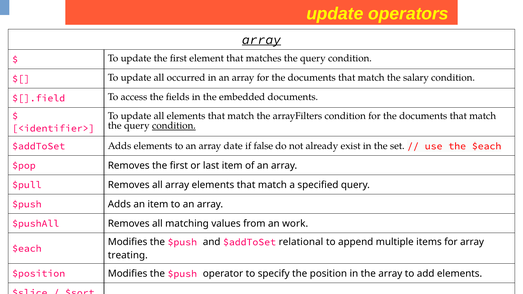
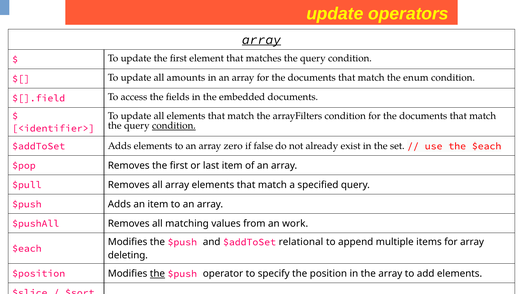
occurred: occurred -> amounts
salary: salary -> enum
date: date -> zero
treating: treating -> deleting
the at (157, 274) underline: none -> present
